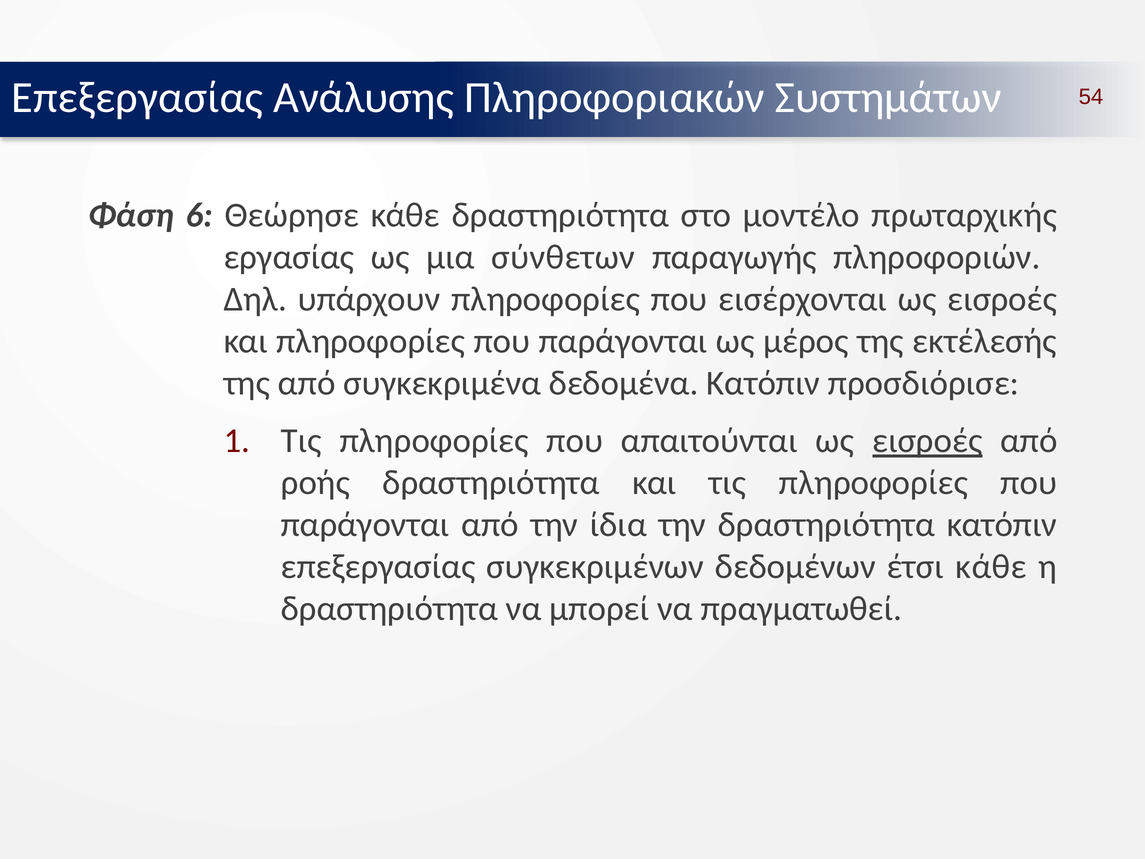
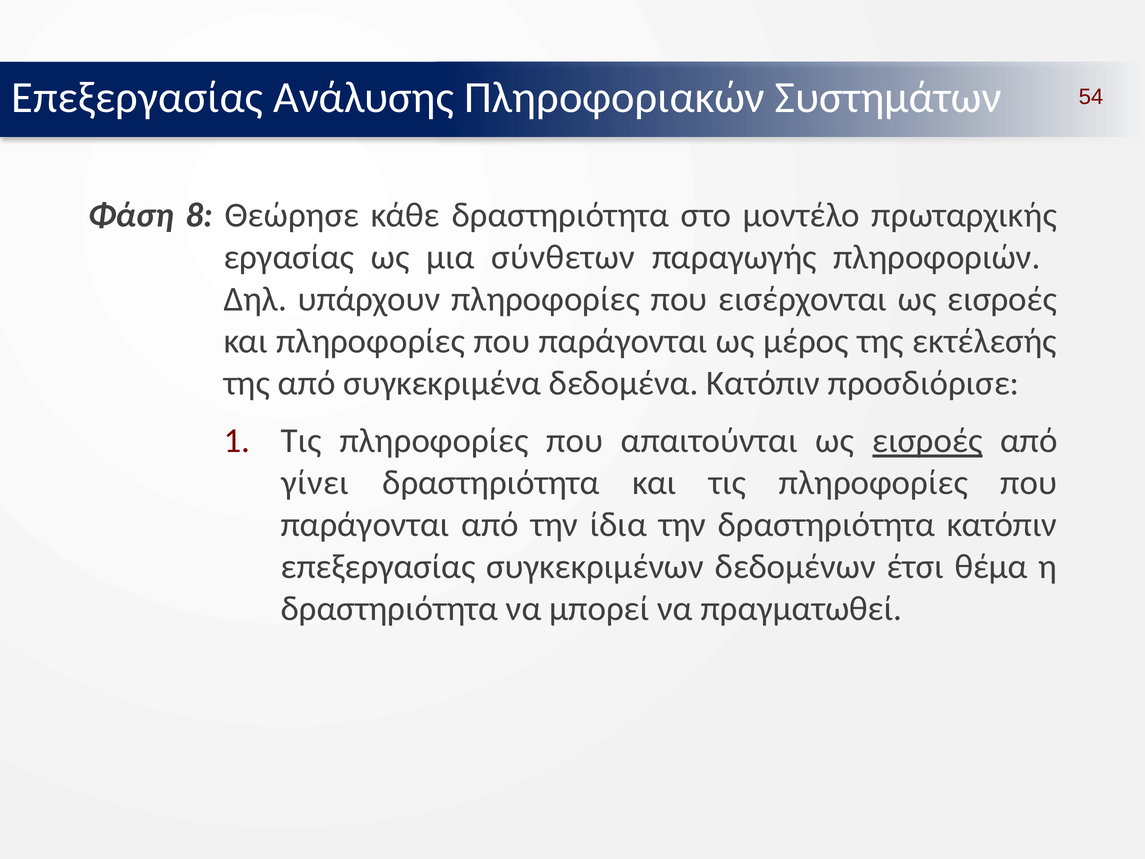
6: 6 -> 8
ροής: ροής -> γίνει
έτσι κάθε: κάθε -> θέμα
